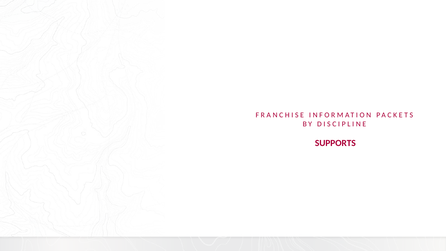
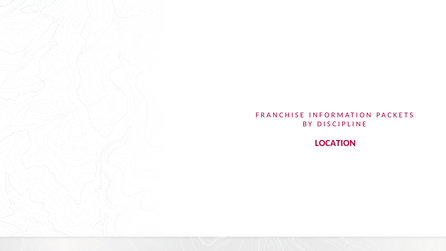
SUPPORTS: SUPPORTS -> LOCATION
